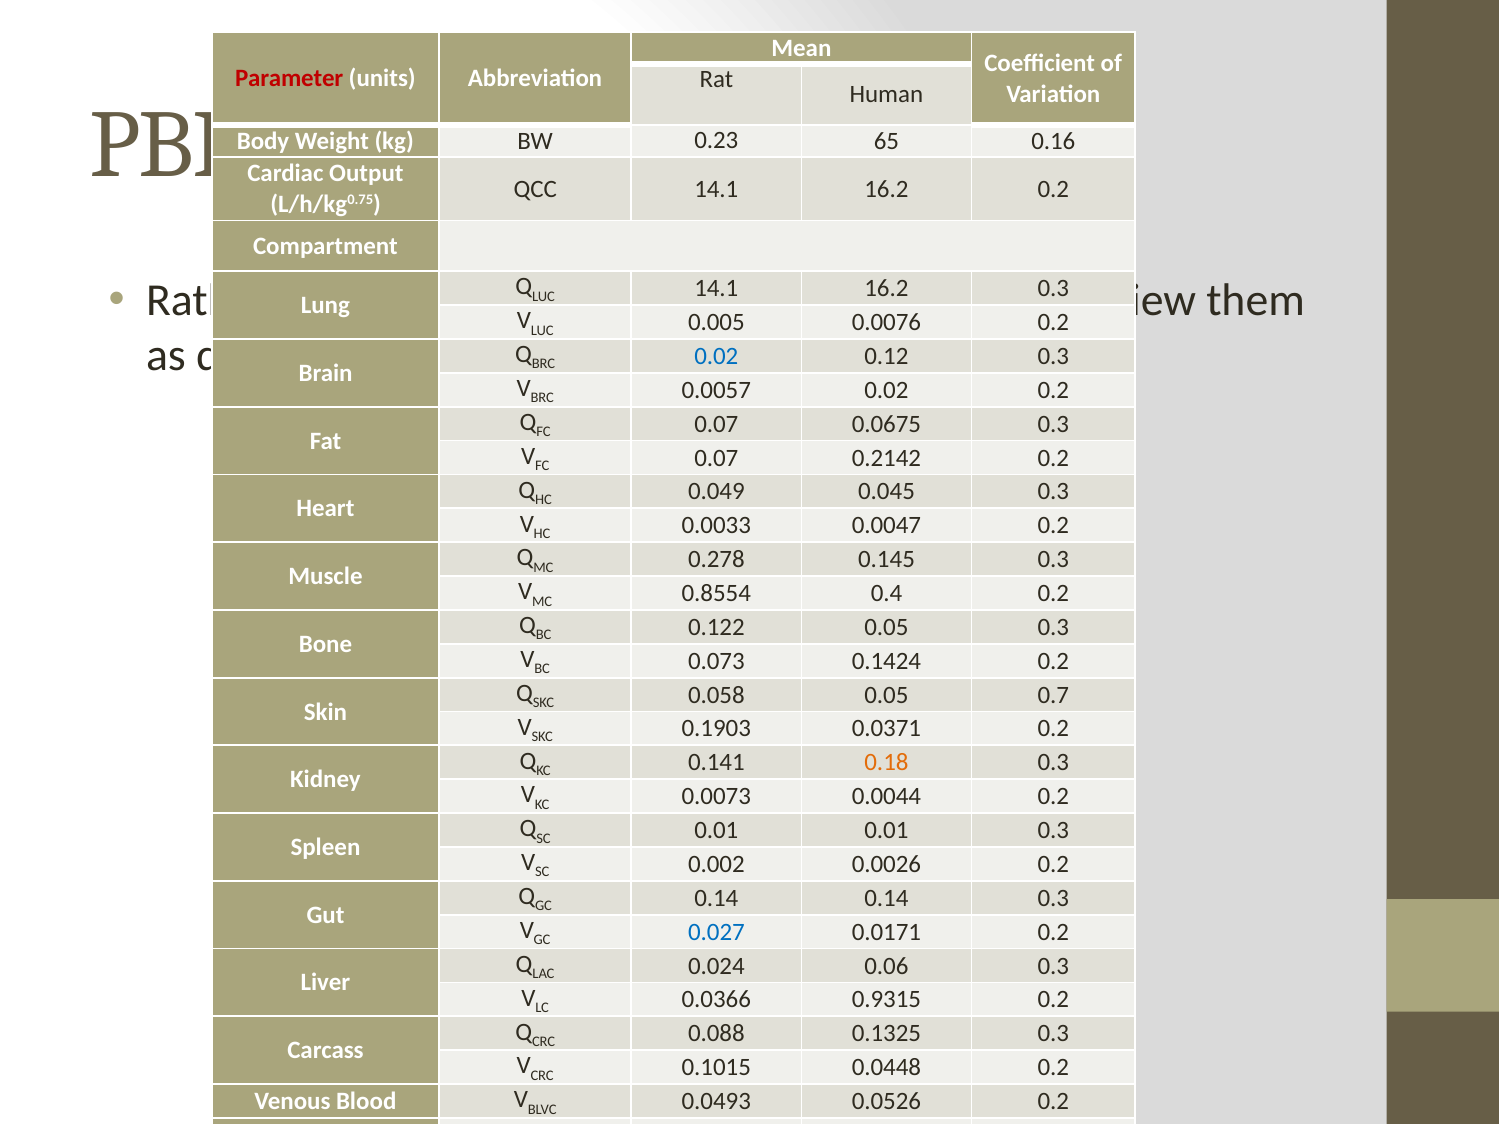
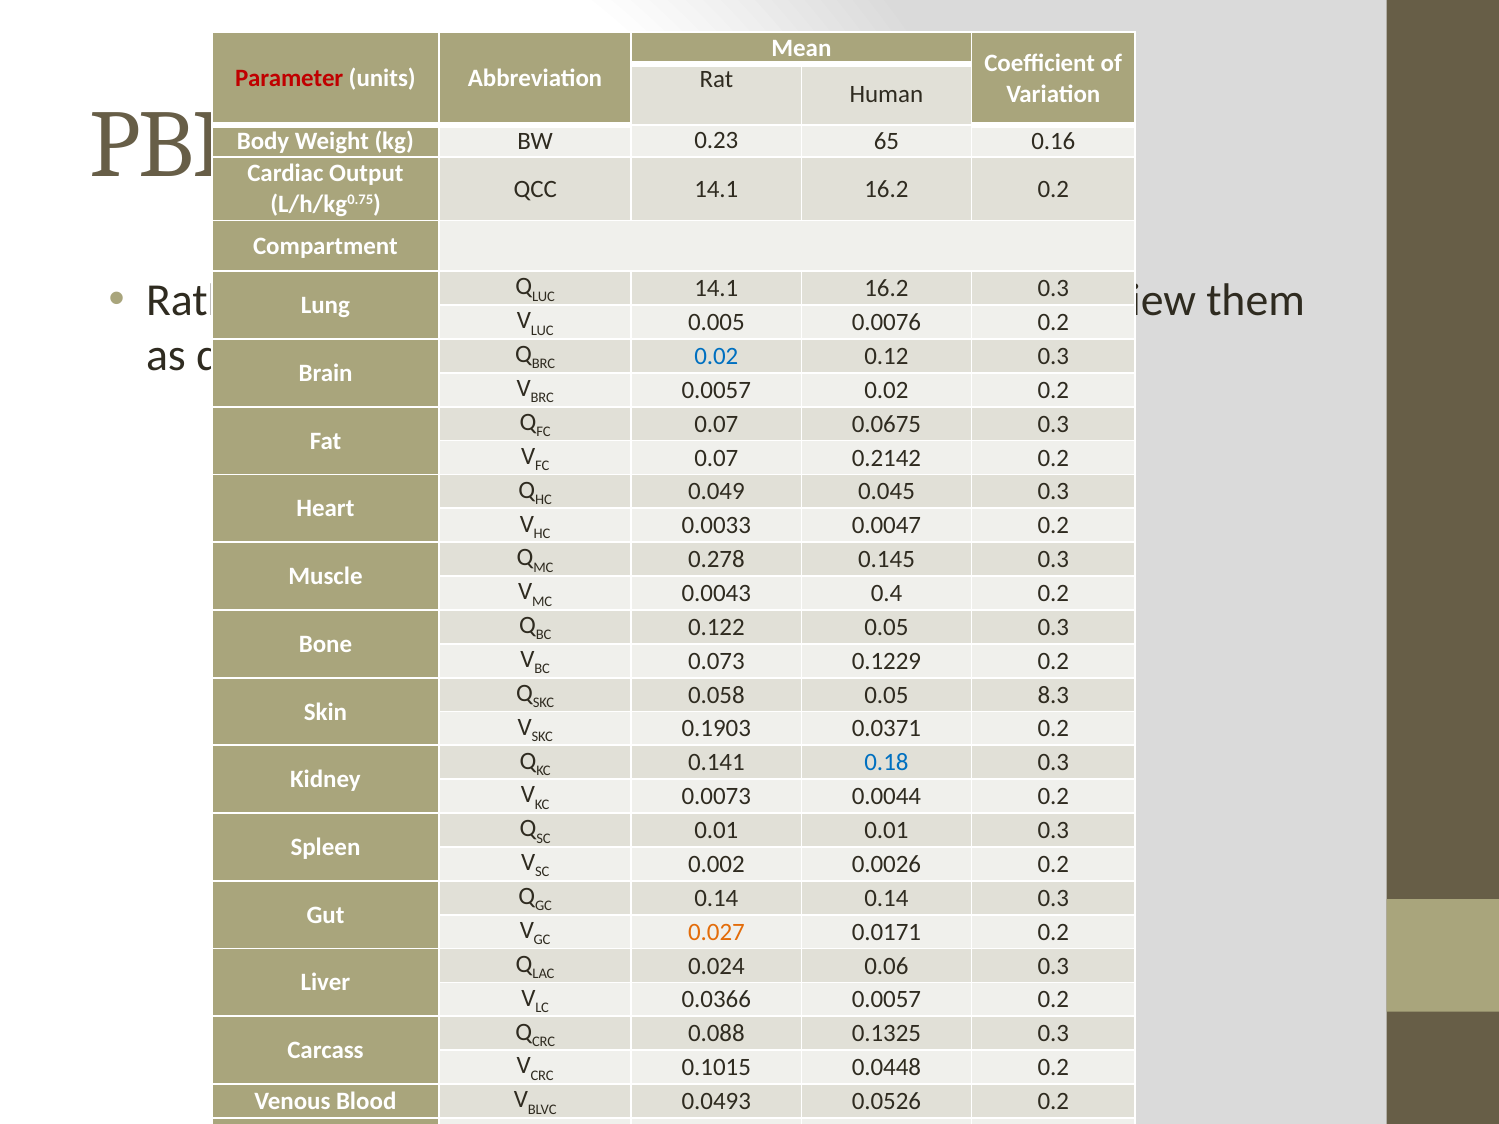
0.8554: 0.8554 -> 0.0043
0.1424: 0.1424 -> 0.1229
0.7: 0.7 -> 8.3
0.18 colour: orange -> blue
0.027 colour: blue -> orange
0.0366 0.9315: 0.9315 -> 0.0057
